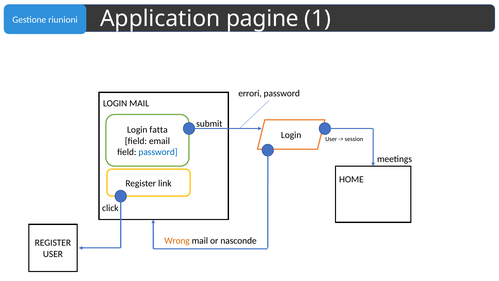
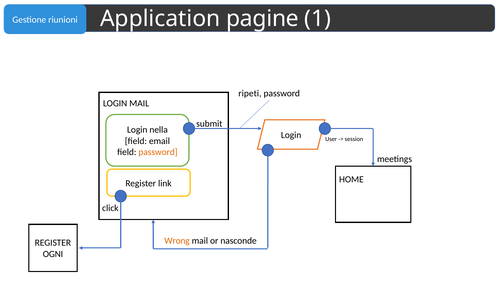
errori: errori -> ripeti
fatta: fatta -> nella
password at (158, 152) colour: blue -> orange
USER at (53, 254): USER -> OGNI
